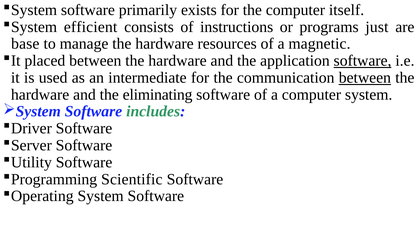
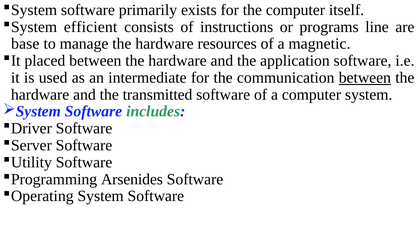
just: just -> line
software at (363, 61) underline: present -> none
eliminating: eliminating -> transmitted
Scientific: Scientific -> Arsenides
